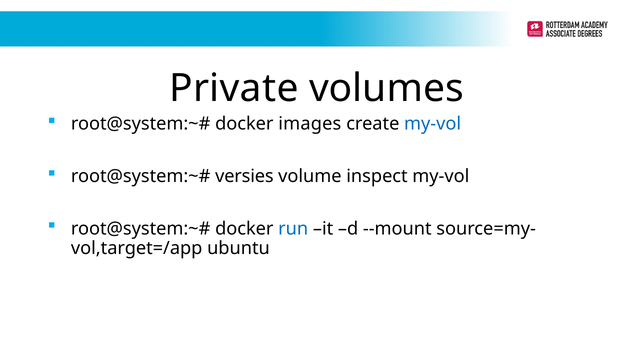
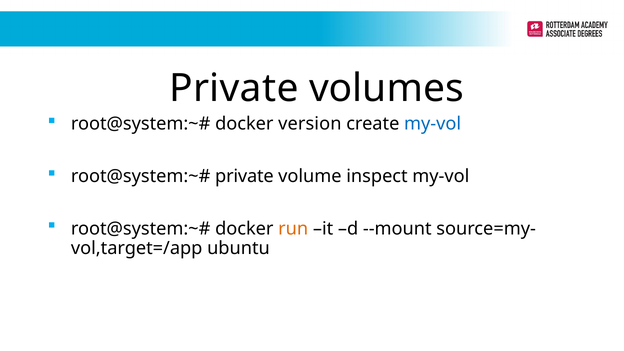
images: images -> version
versies at (244, 176): versies -> private
run colour: blue -> orange
